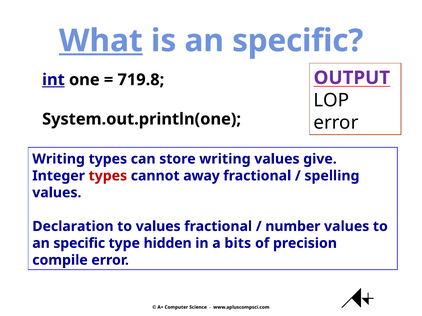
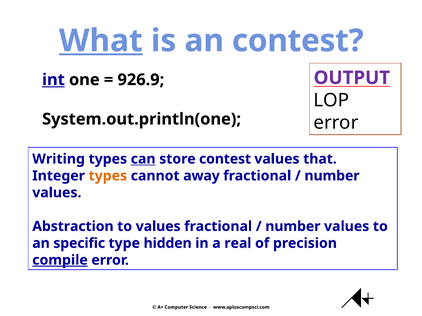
is an specific: specific -> contest
719.8: 719.8 -> 926.9
can underline: none -> present
store writing: writing -> contest
give: give -> that
types at (108, 176) colour: red -> orange
spelling at (332, 176): spelling -> number
Declaration: Declaration -> Abstraction
bits: bits -> real
compile underline: none -> present
